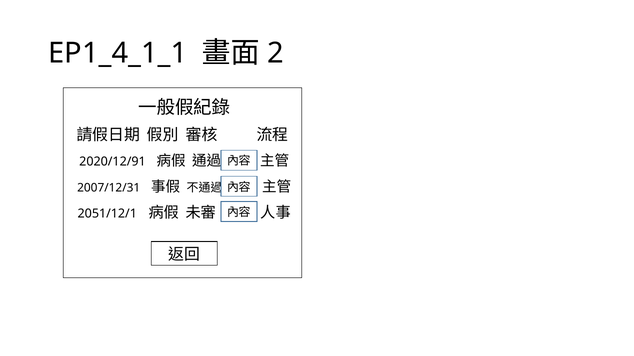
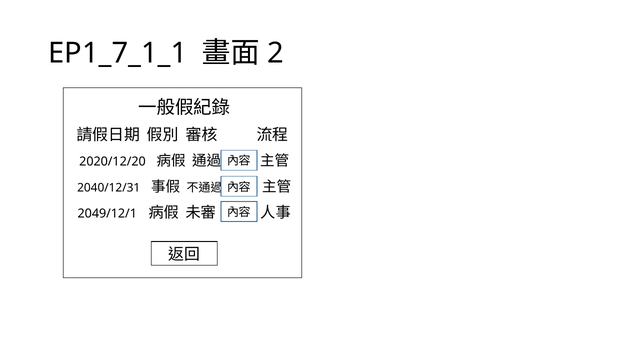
EP1_4_1_1: EP1_4_1_1 -> EP1_7_1_1
2020/12/91: 2020/12/91 -> 2020/12/20
2007/12/31: 2007/12/31 -> 2040/12/31
2051/12/1: 2051/12/1 -> 2049/12/1
